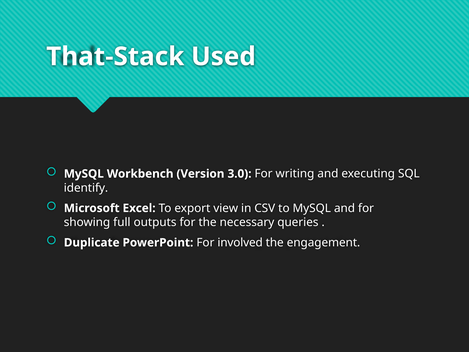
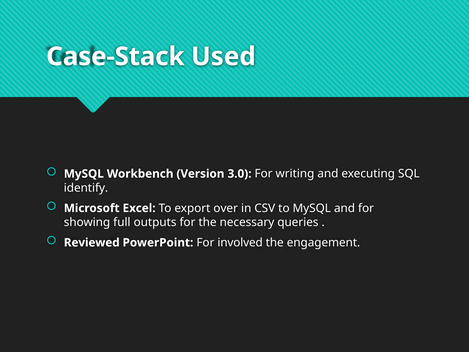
That-Stack: That-Stack -> Case-Stack
view: view -> over
Duplicate: Duplicate -> Reviewed
